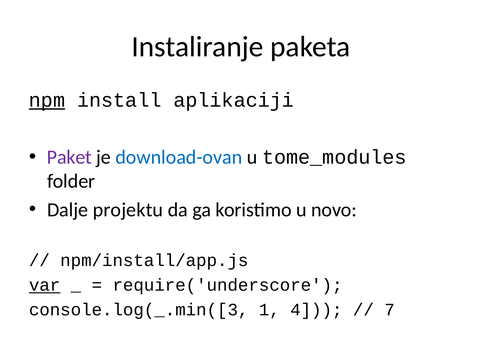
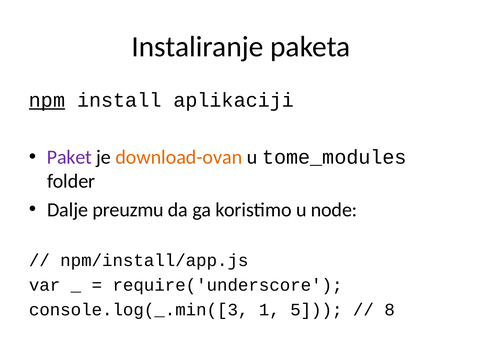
download-ovan colour: blue -> orange
projektu: projektu -> preuzmu
novo: novo -> node
var underline: present -> none
4: 4 -> 5
7: 7 -> 8
